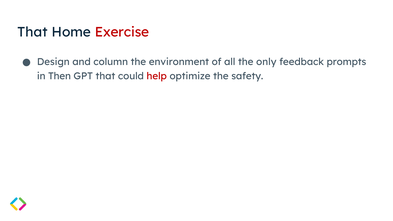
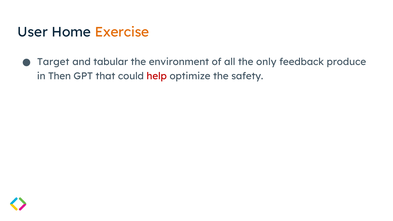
That at (33, 32): That -> User
Exercise colour: red -> orange
Design: Design -> Target
column: column -> tabular
prompts: prompts -> produce
